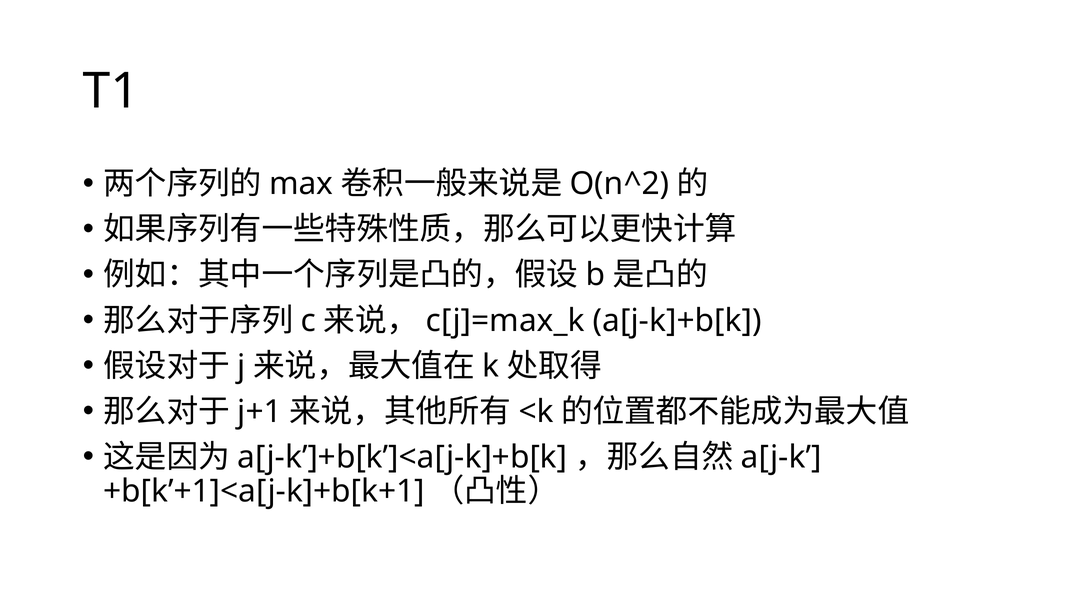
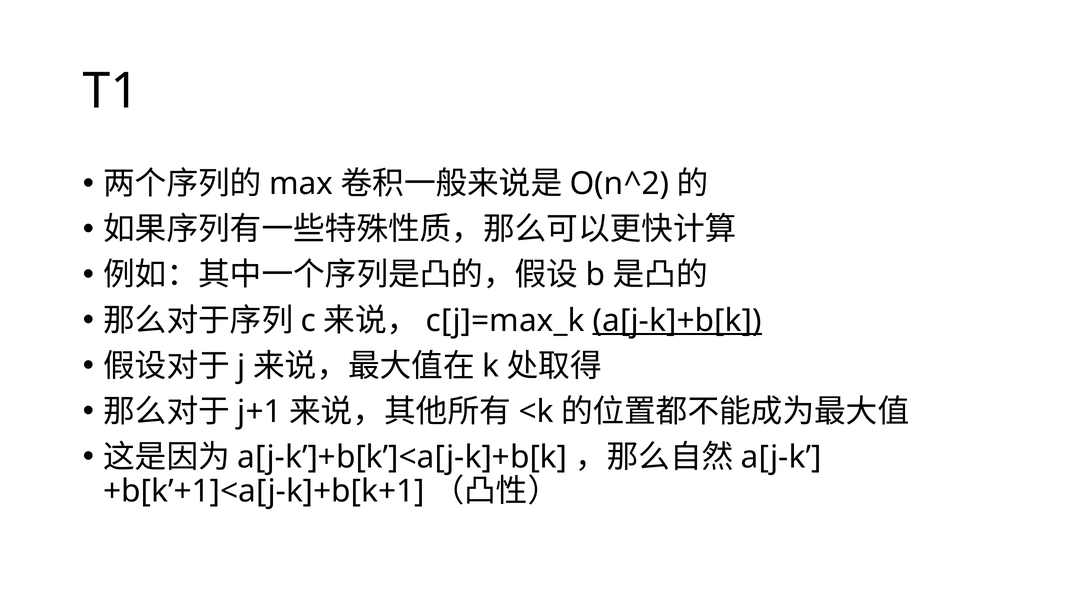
a[j-k]+b[k underline: none -> present
